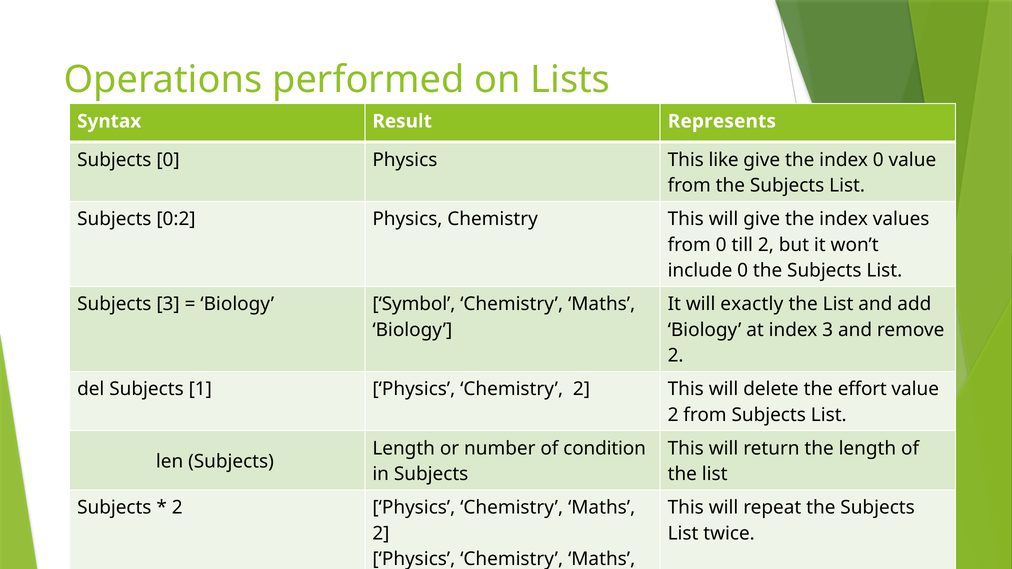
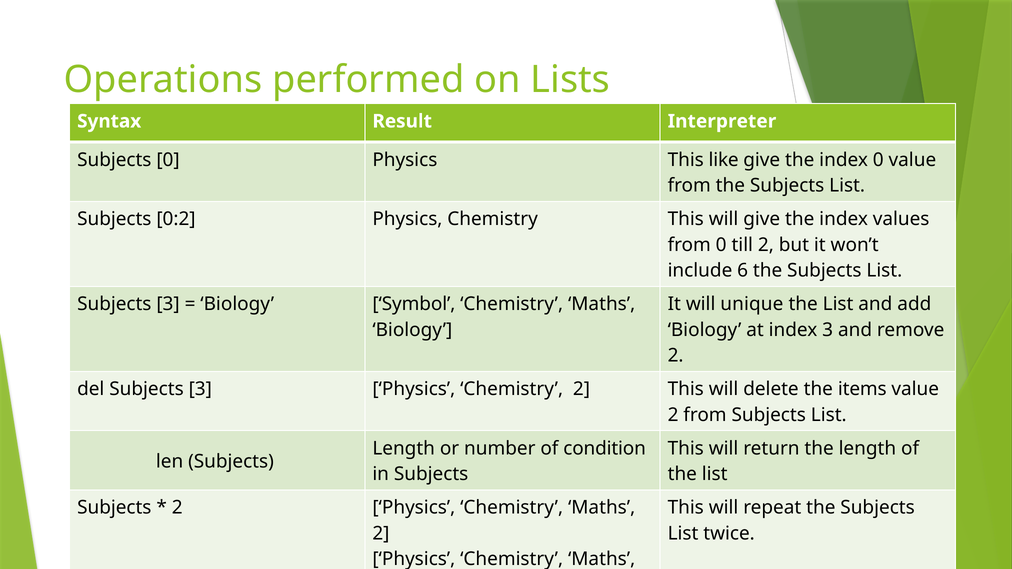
Represents: Represents -> Interpreter
include 0: 0 -> 6
exactly: exactly -> unique
del Subjects 1: 1 -> 3
effort: effort -> items
